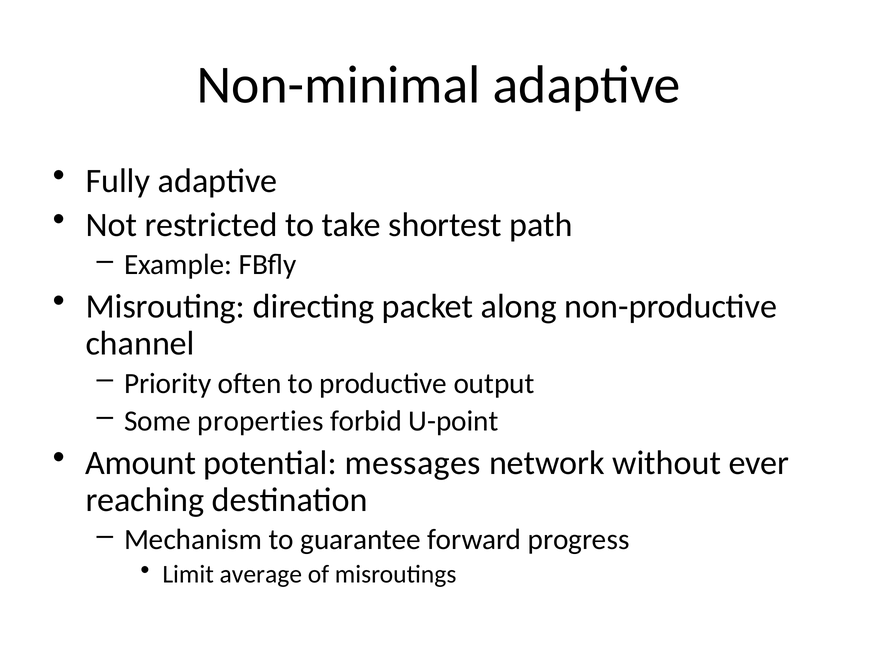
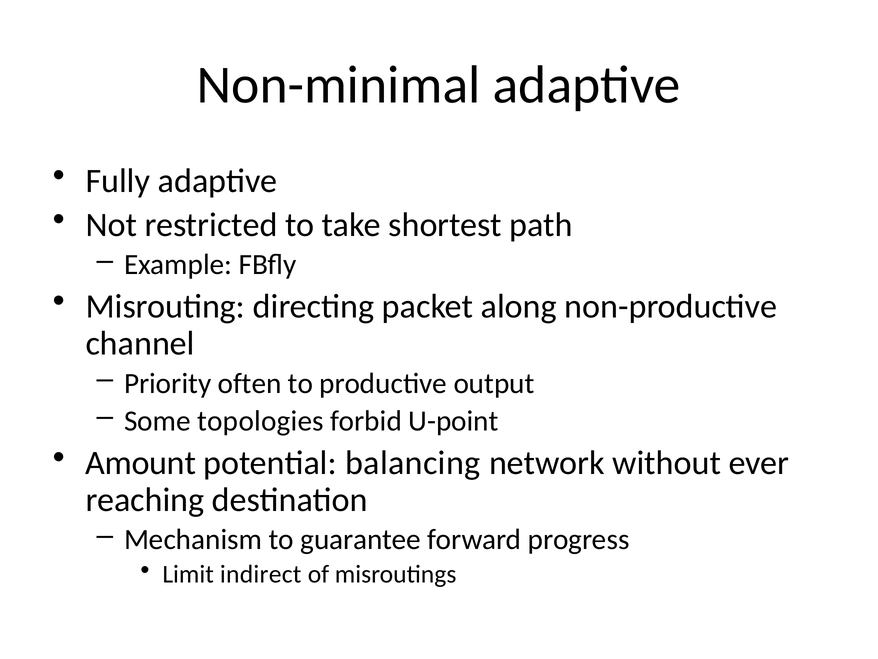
properties: properties -> topologies
messages: messages -> balancing
average: average -> indirect
